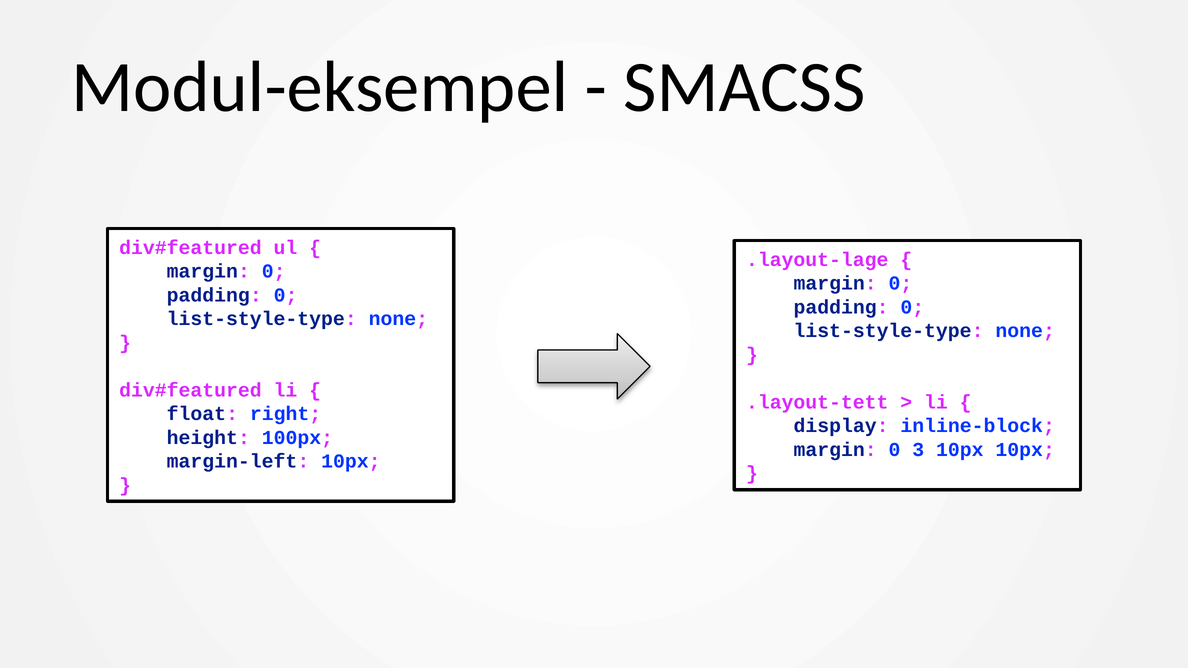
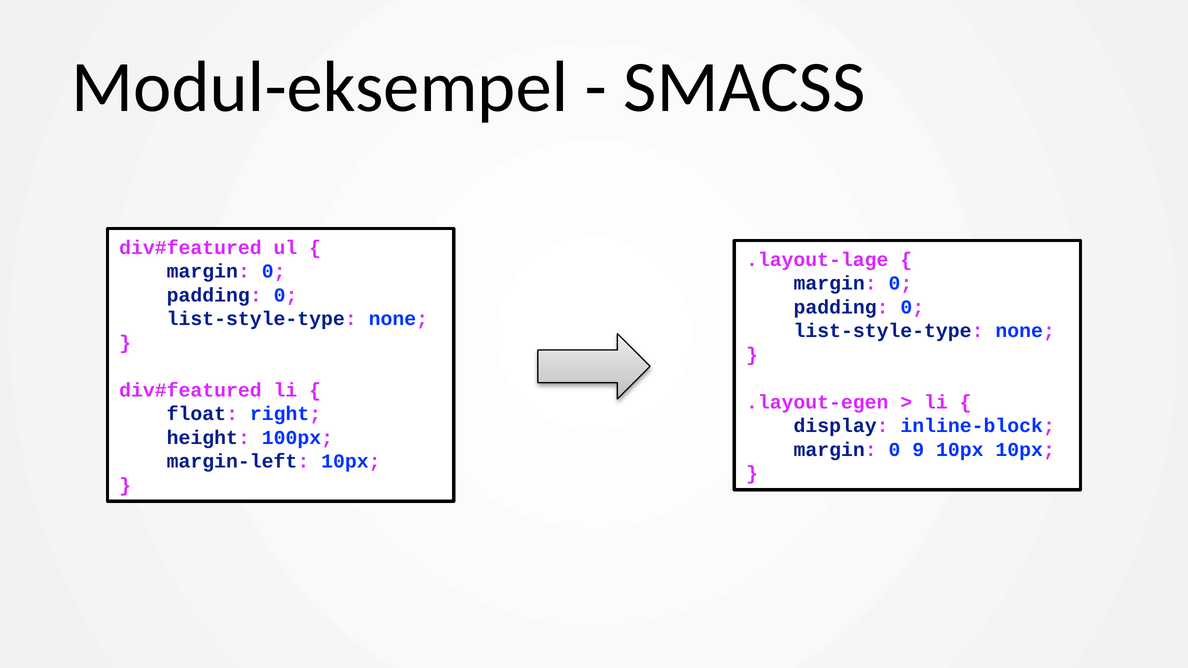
.layout-tett: .layout-tett -> .layout-egen
3: 3 -> 9
